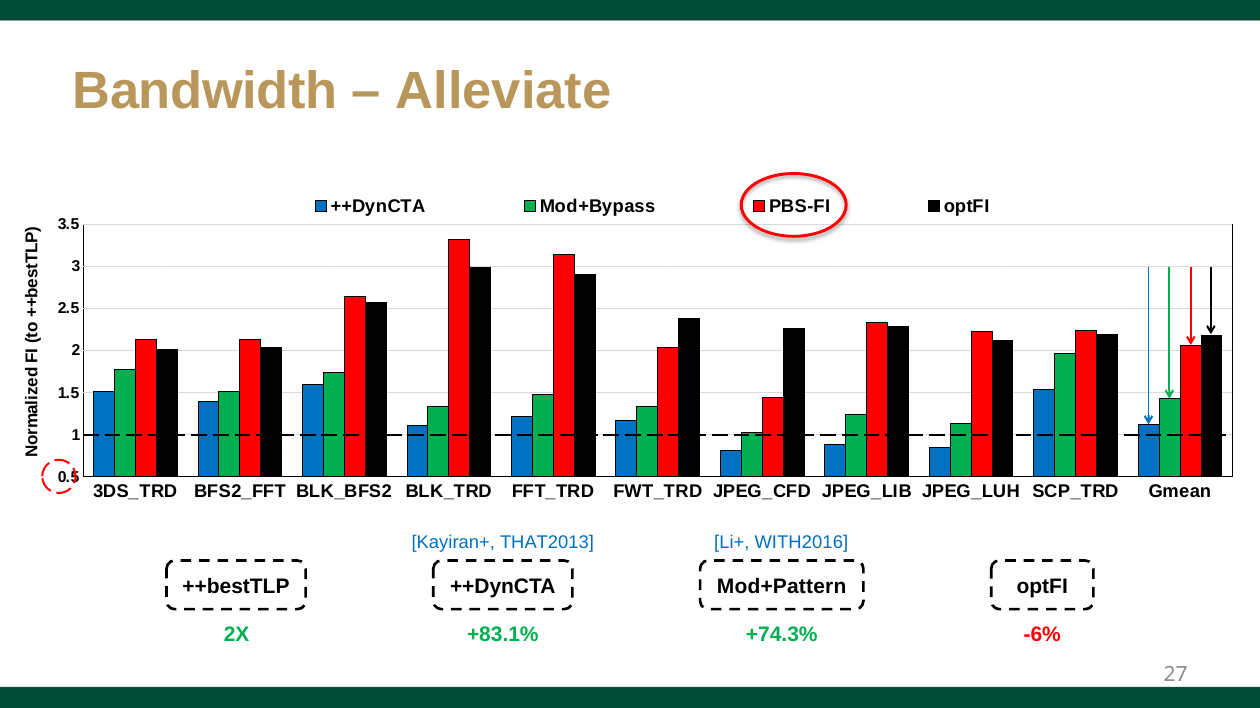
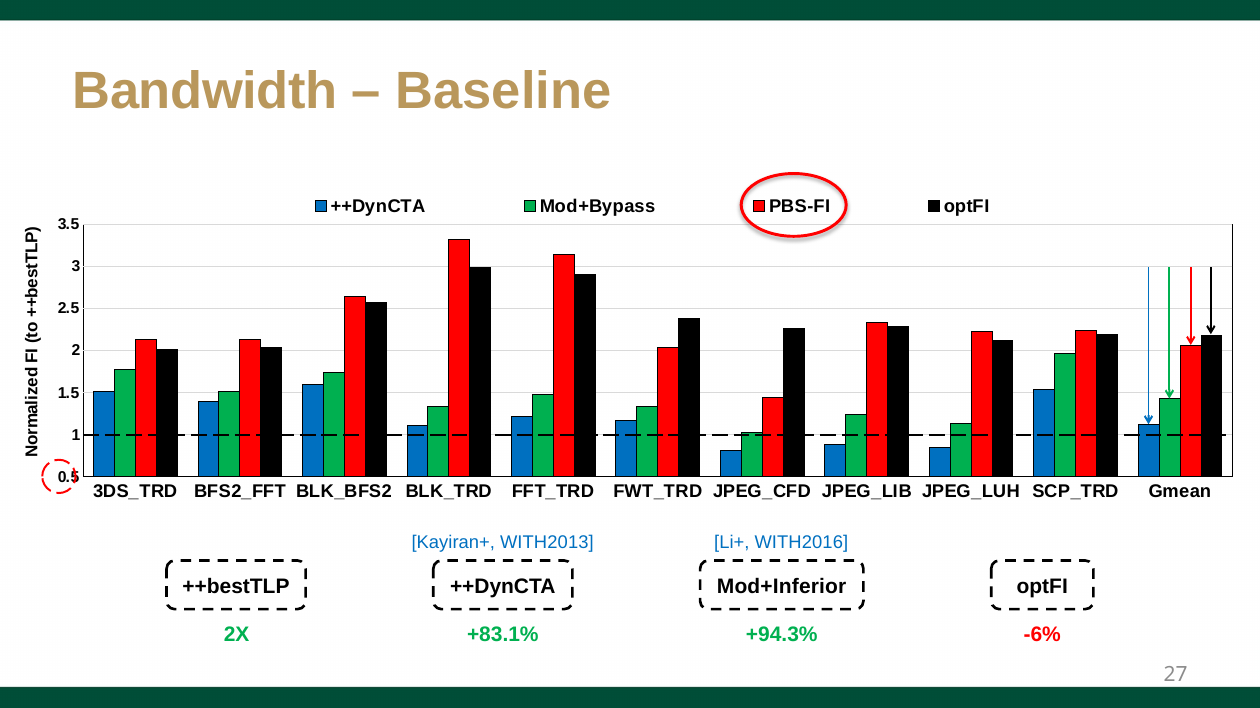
Alleviate: Alleviate -> Baseline
THAT2013: THAT2013 -> WITH2013
Mod+Pattern: Mod+Pattern -> Mod+Inferior
+74.3%: +74.3% -> +94.3%
